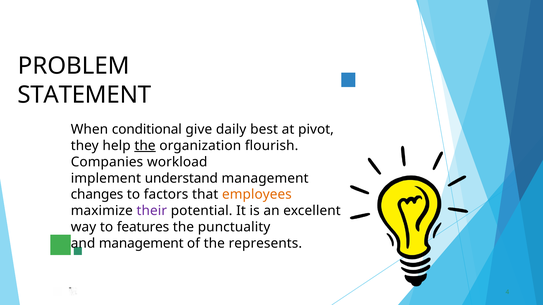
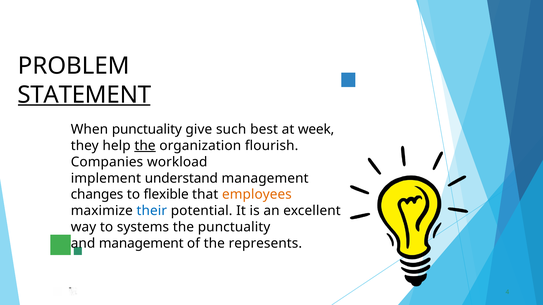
STATEMENT underline: none -> present
When conditional: conditional -> punctuality
daily: daily -> such
pivot: pivot -> week
factors: factors -> flexible
their colour: purple -> blue
features: features -> systems
